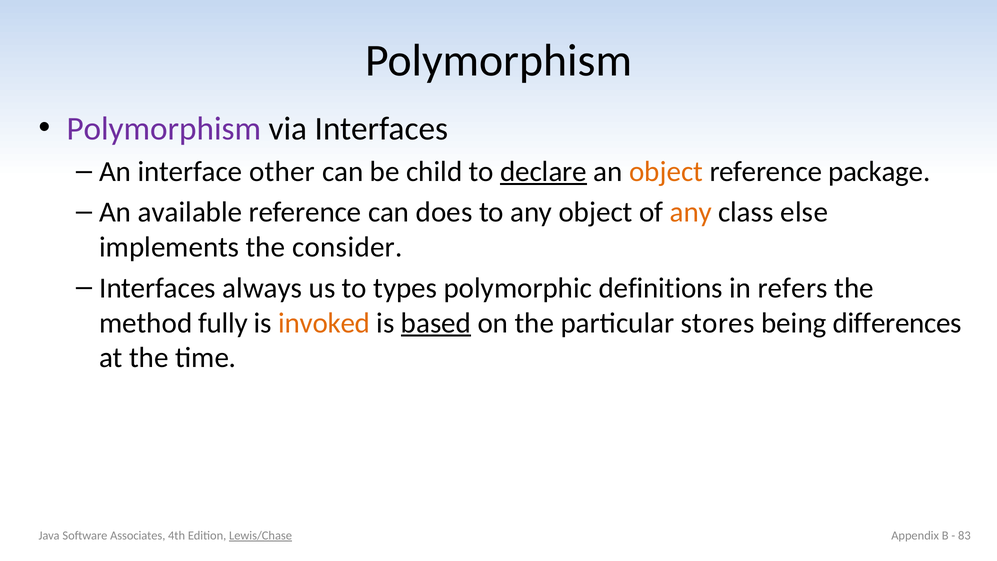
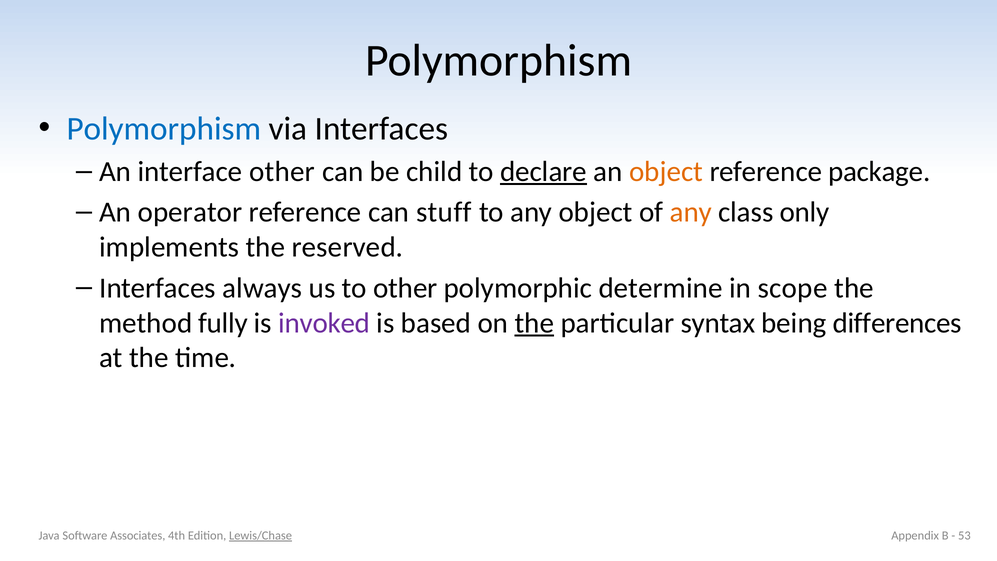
Polymorphism at (164, 129) colour: purple -> blue
available: available -> operator
does: does -> stuff
else: else -> only
consider: consider -> reserved
to types: types -> other
definitions: definitions -> determine
refers: refers -> scope
invoked colour: orange -> purple
based underline: present -> none
the at (534, 323) underline: none -> present
stores: stores -> syntax
83: 83 -> 53
